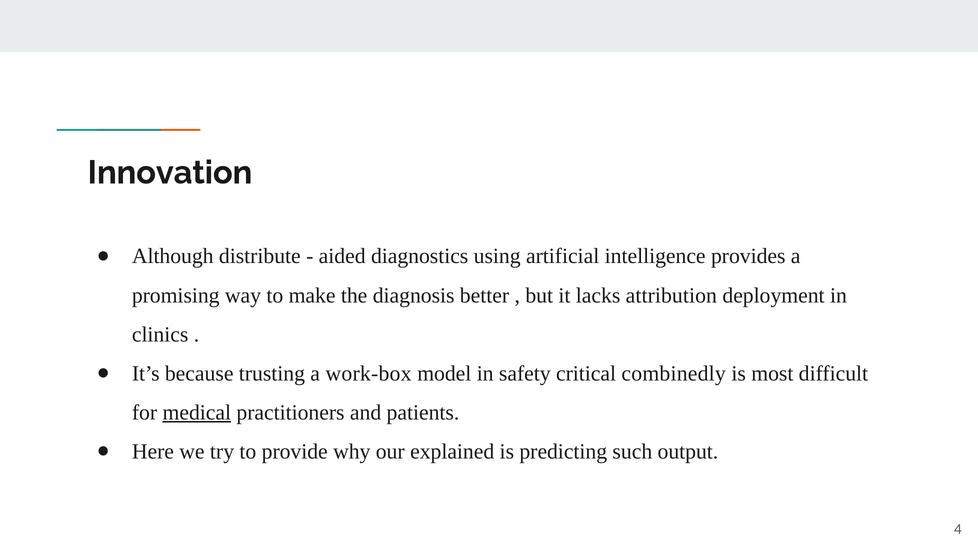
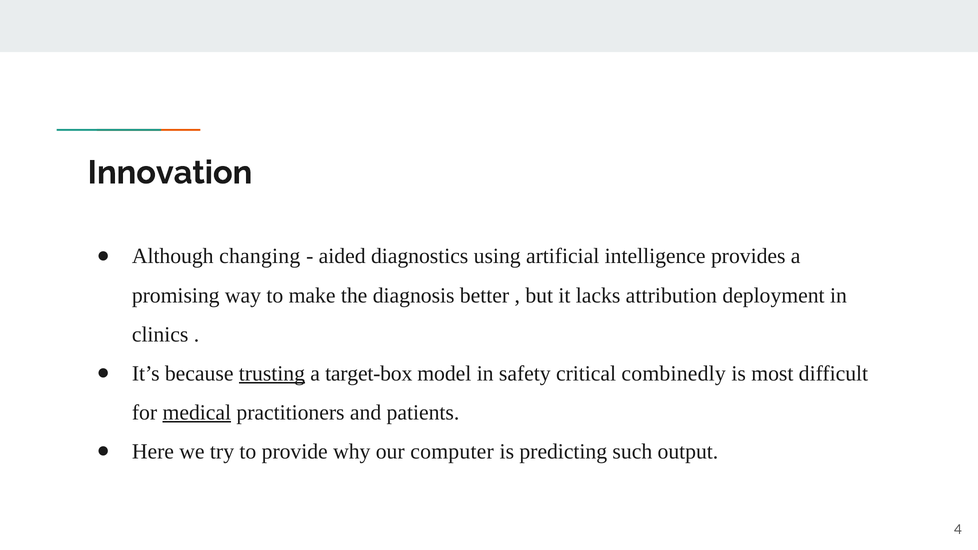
distribute: distribute -> changing
trusting underline: none -> present
work-box: work-box -> target-box
explained: explained -> computer
